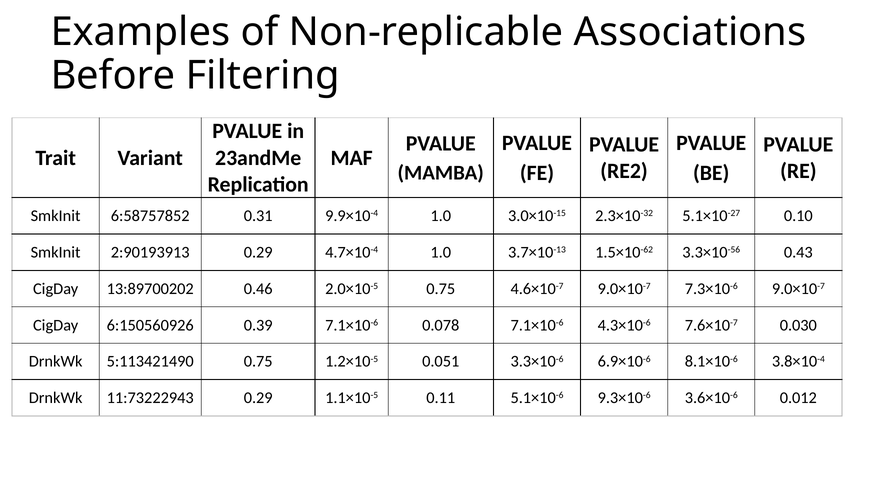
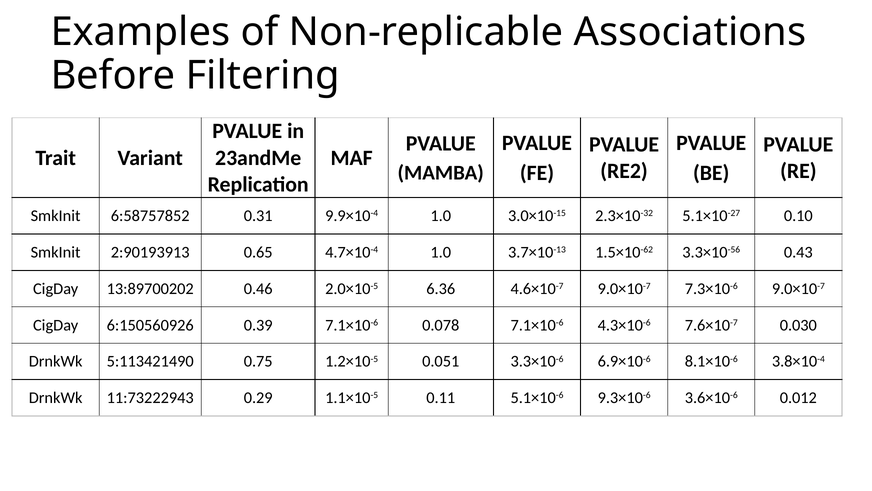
2:90193913 0.29: 0.29 -> 0.65
2.0×10-5 0.75: 0.75 -> 6.36
